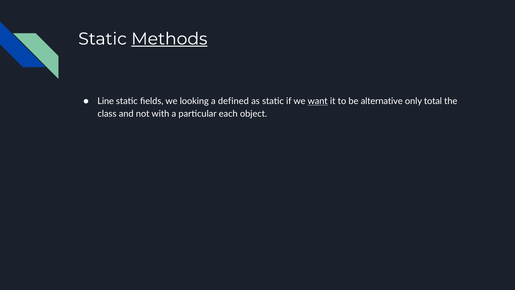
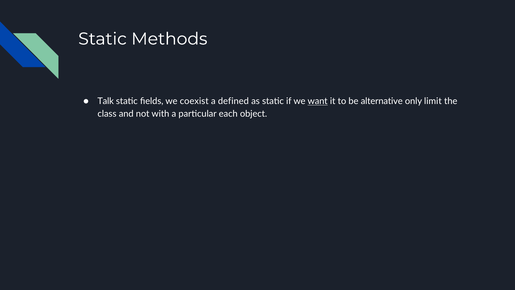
Methods underline: present -> none
Line: Line -> Talk
looking: looking -> coexist
total: total -> limit
